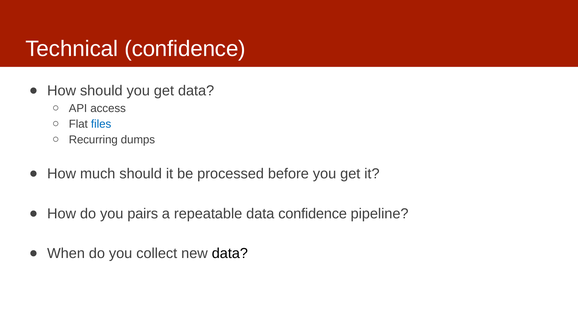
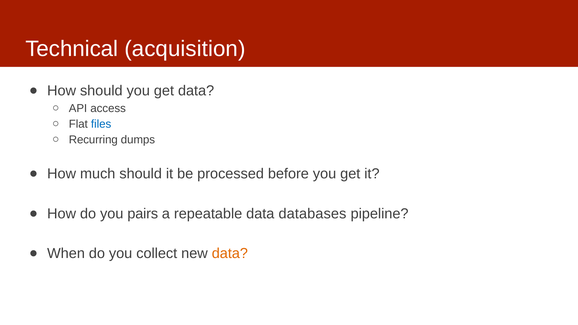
Technical confidence: confidence -> acquisition
data confidence: confidence -> databases
data at (230, 254) colour: black -> orange
